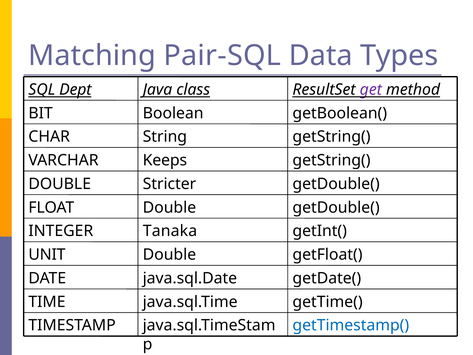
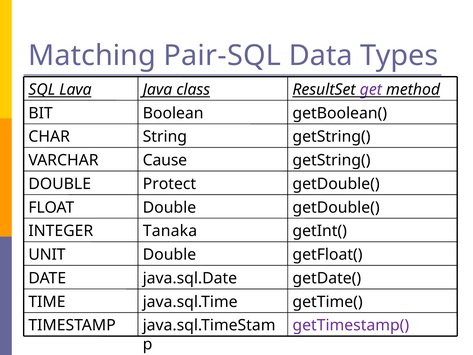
Dept: Dept -> Lava
Keeps: Keeps -> Cause
Stricter: Stricter -> Protect
getTimestamp( colour: blue -> purple
